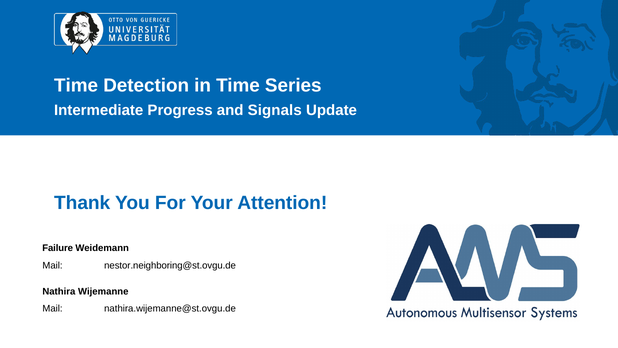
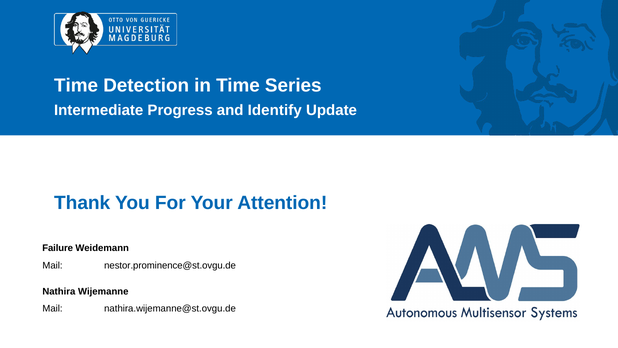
Signals: Signals -> Identify
nestor.neighboring@st.ovgu.de: nestor.neighboring@st.ovgu.de -> nestor.prominence@st.ovgu.de
